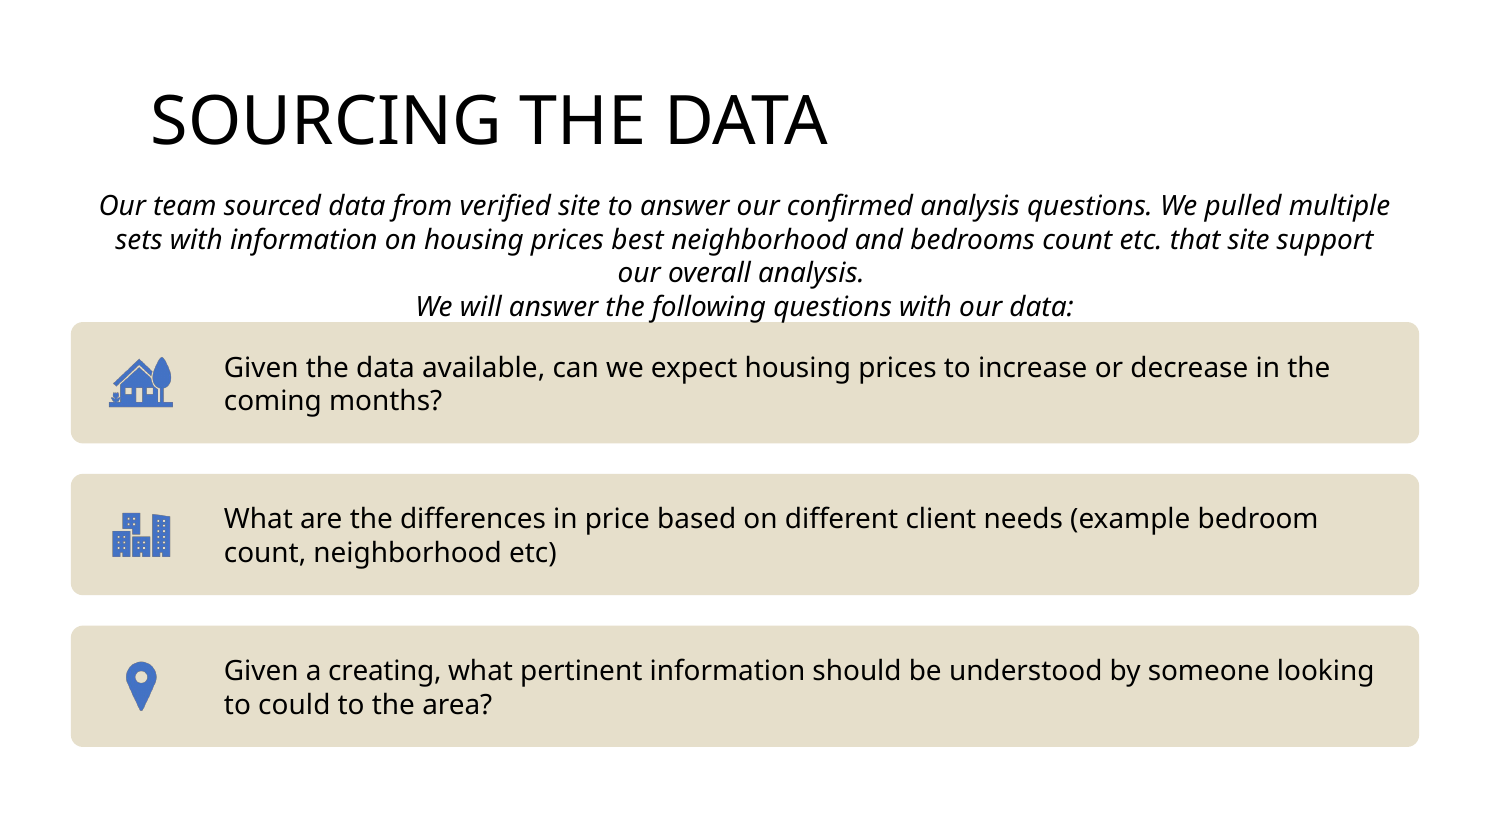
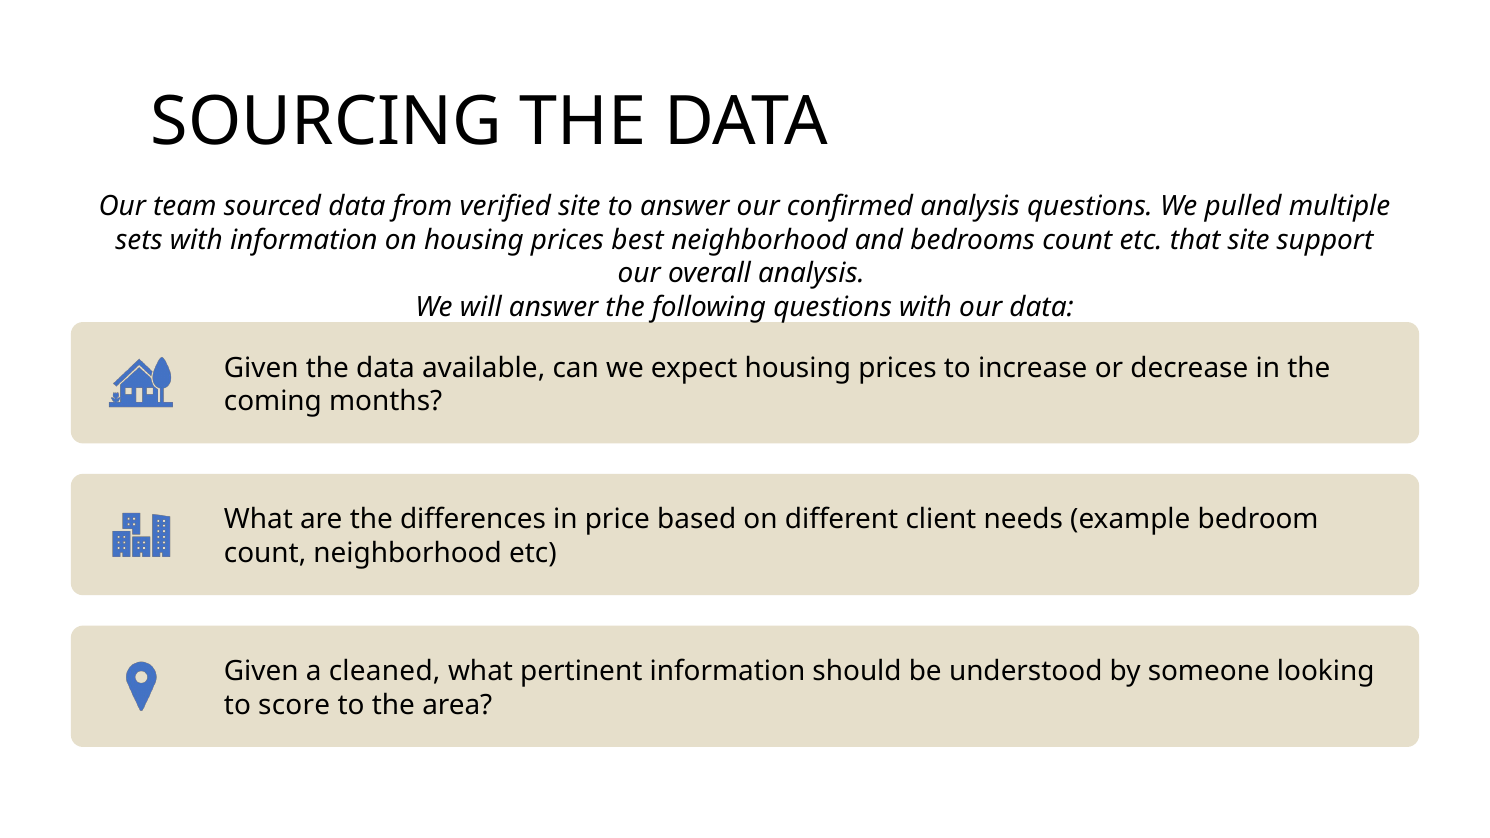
creating: creating -> cleaned
could: could -> score
